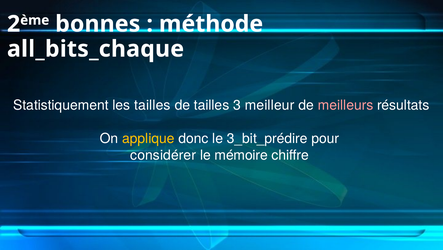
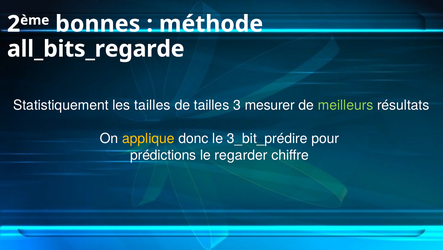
all_bits_chaque: all_bits_chaque -> all_bits_regarde
meilleur: meilleur -> mesurer
meilleurs colour: pink -> light green
considérer: considérer -> prédictions
mémoire: mémoire -> regarder
